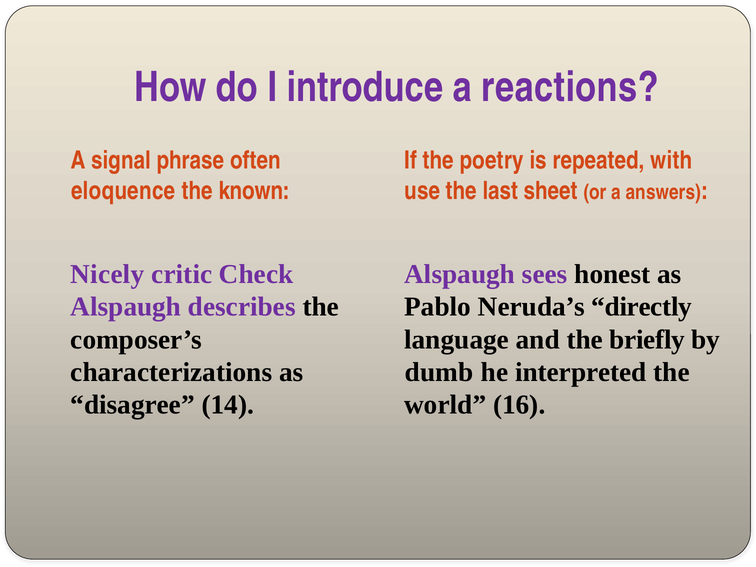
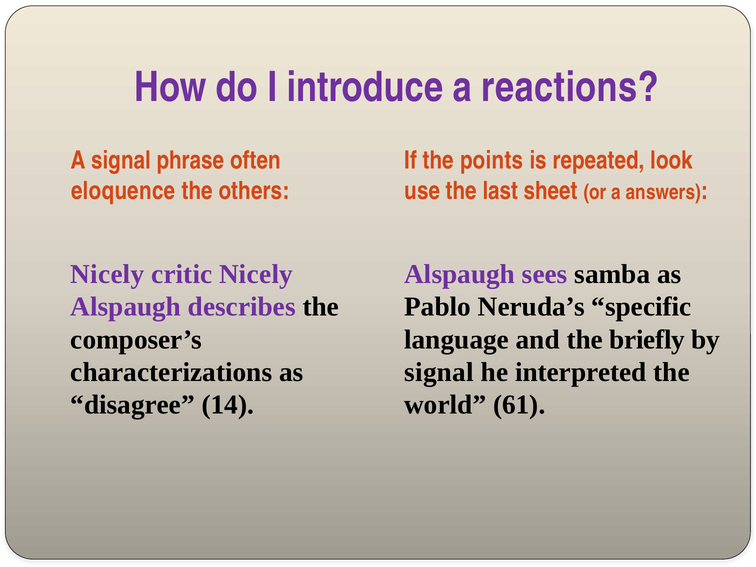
poetry: poetry -> points
with: with -> look
known: known -> others
critic Check: Check -> Nicely
honest: honest -> samba
directly: directly -> specific
dumb at (439, 372): dumb -> signal
16: 16 -> 61
